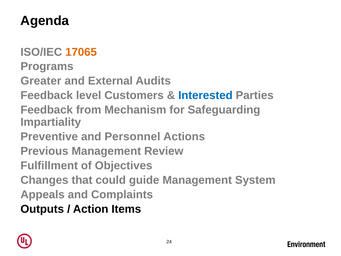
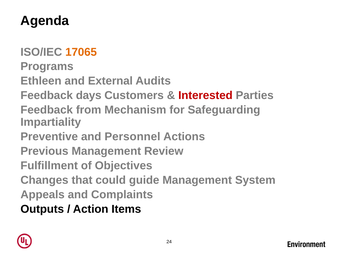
Greater: Greater -> Ethleen
level: level -> days
Interested colour: blue -> red
